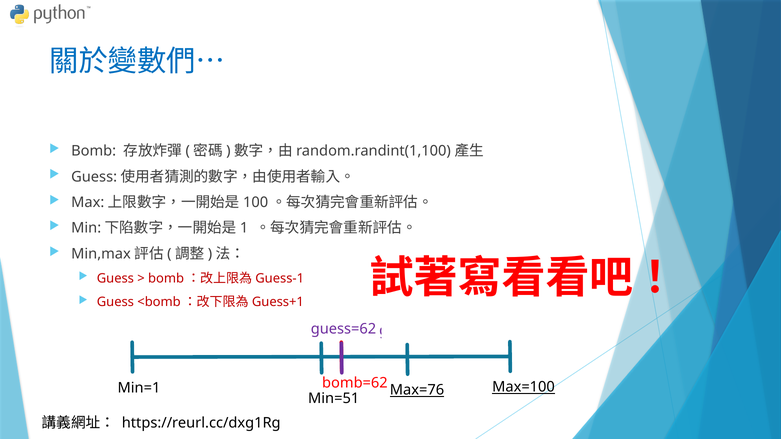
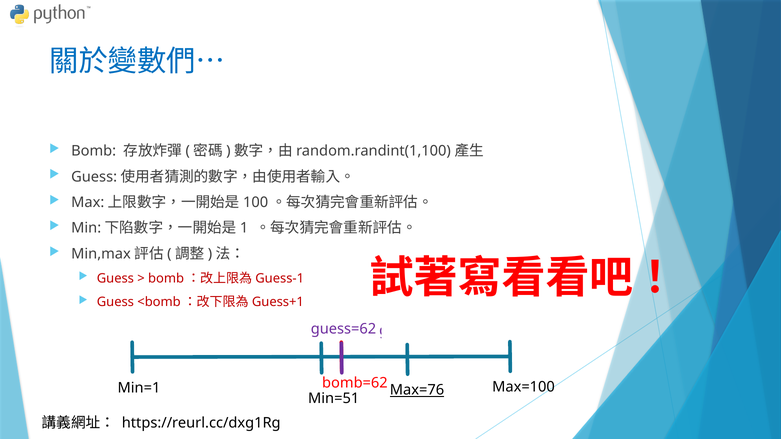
Max=100 underline: present -> none
